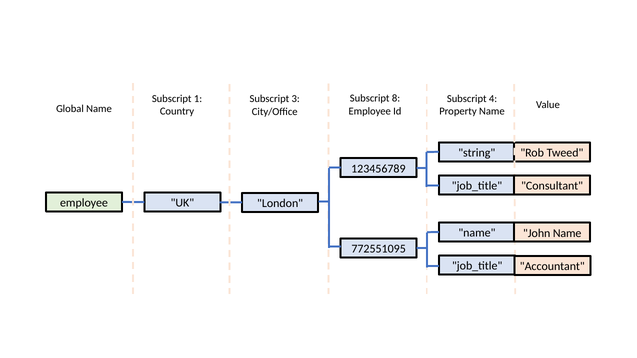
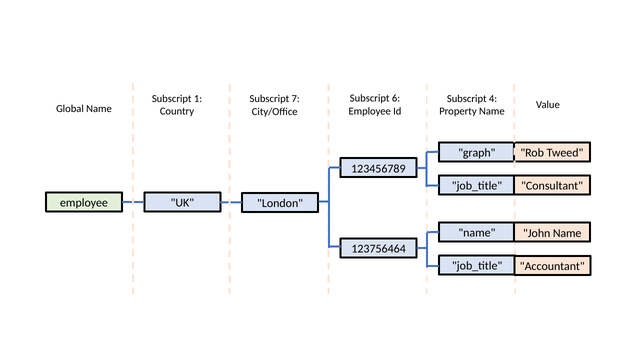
8: 8 -> 6
3: 3 -> 7
string: string -> graph
772551095: 772551095 -> 123756464
